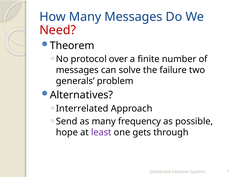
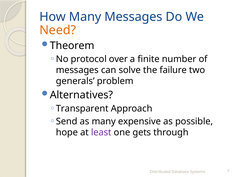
Need colour: red -> orange
Interrelated: Interrelated -> Transparent
frequency: frequency -> expensive
